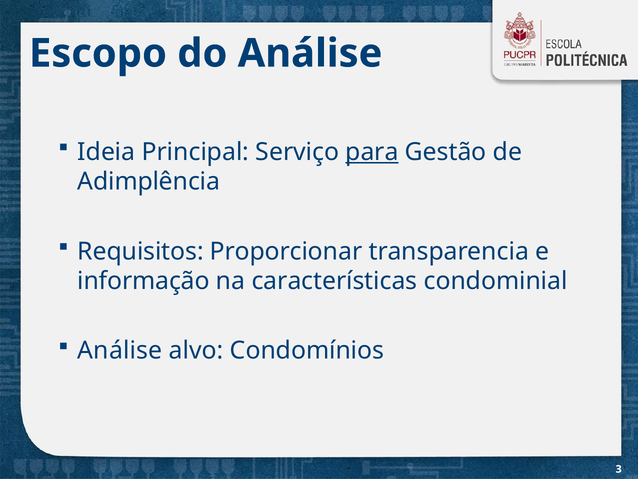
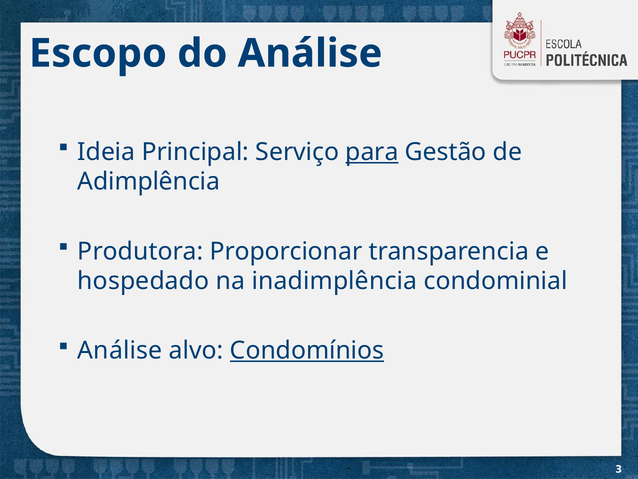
Requisitos: Requisitos -> Produtora
informação: informação -> hospedado
características: características -> inadimplência
Condomínios underline: none -> present
